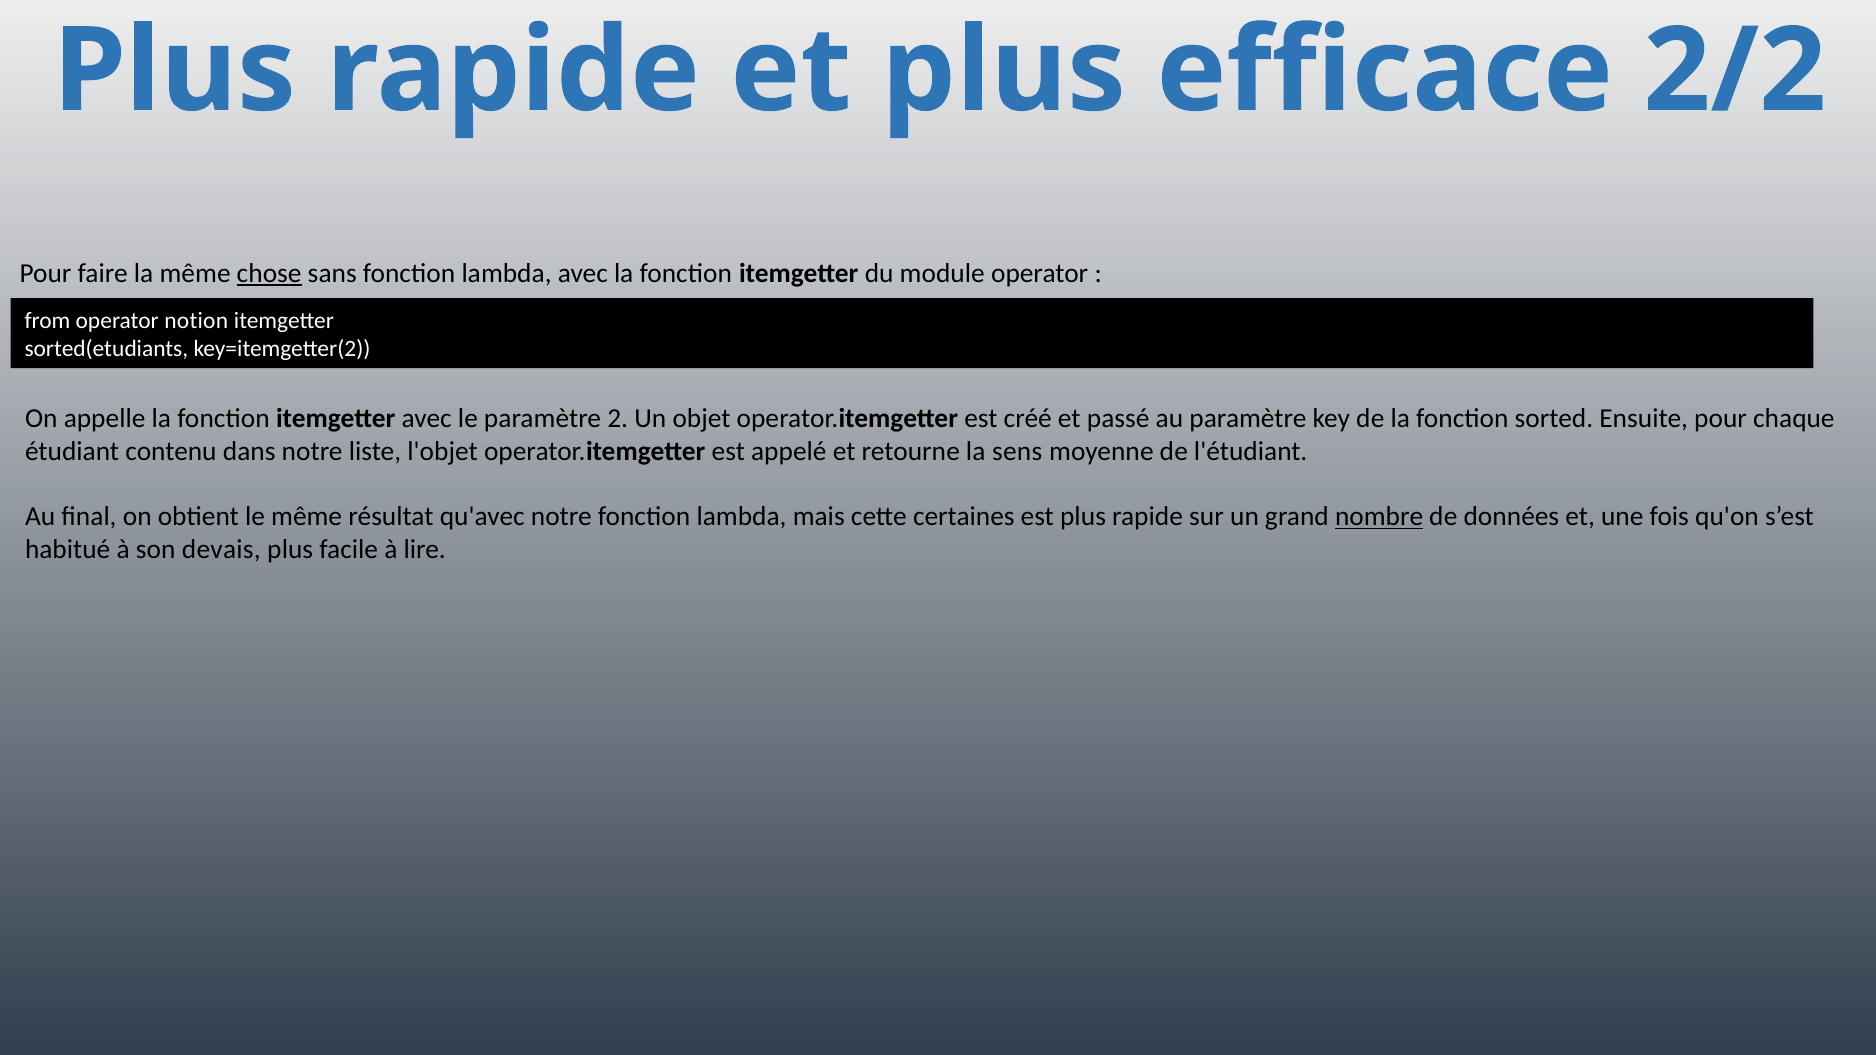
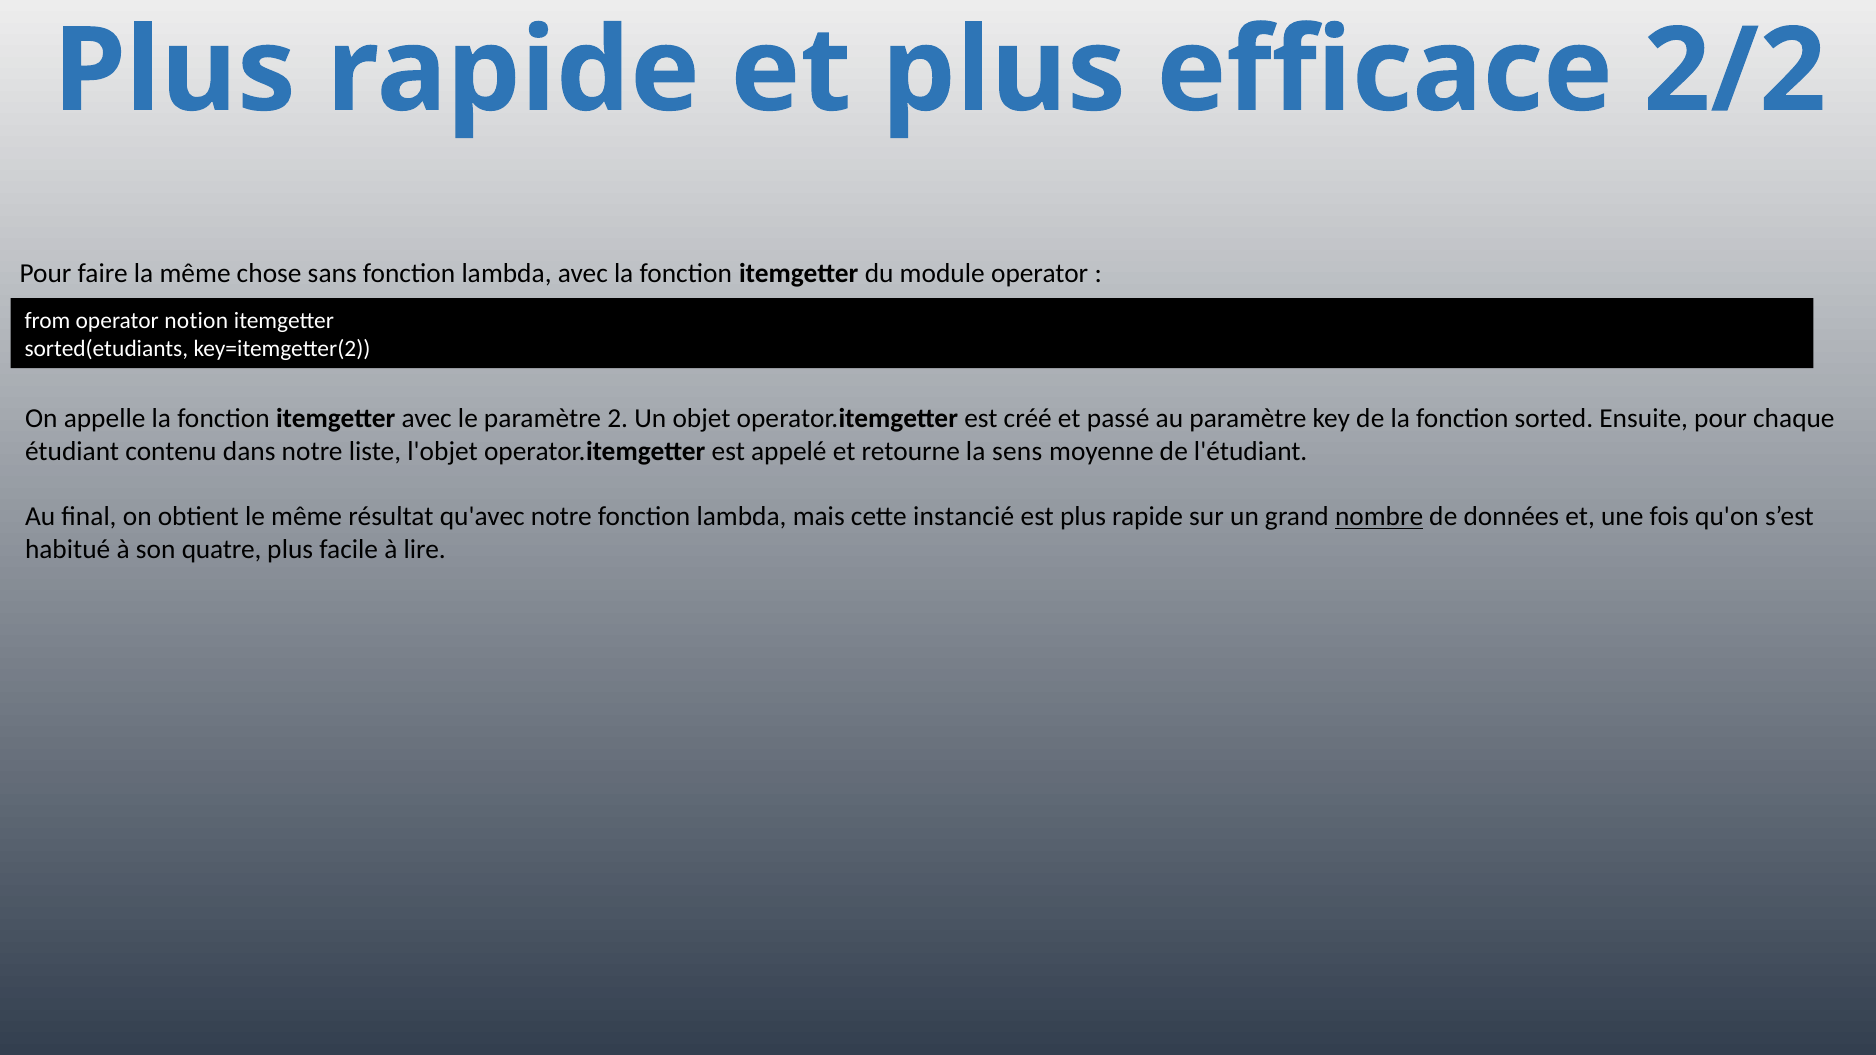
chose underline: present -> none
certaines: certaines -> instancié
devais: devais -> quatre
